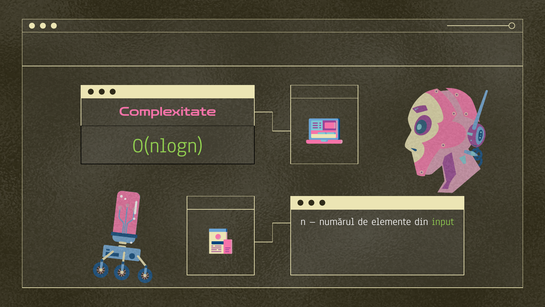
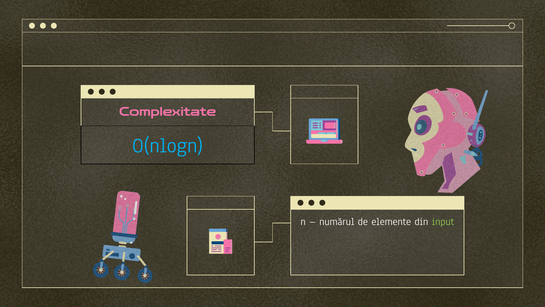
O(nlogn colour: light green -> light blue
